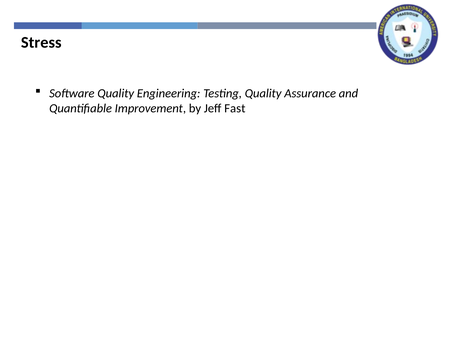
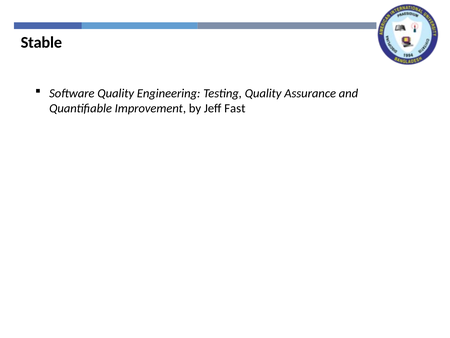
Stress: Stress -> Stable
